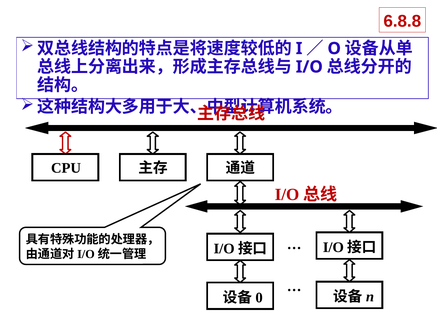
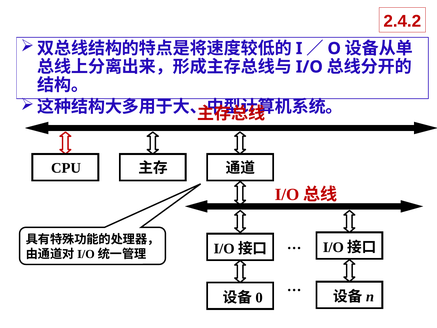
6.8.8: 6.8.8 -> 2.4.2
